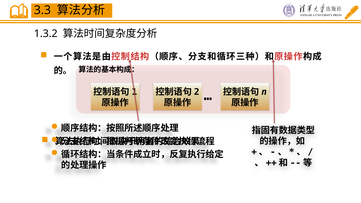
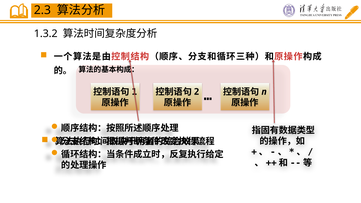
3.3: 3.3 -> 2.3
